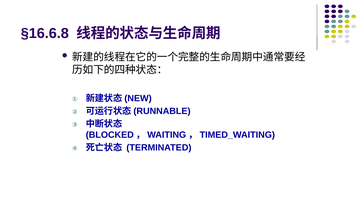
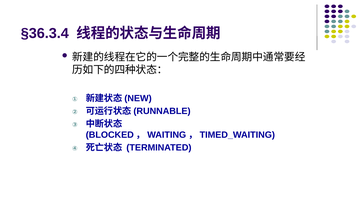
§16.6.8: §16.6.8 -> §36.3.4
